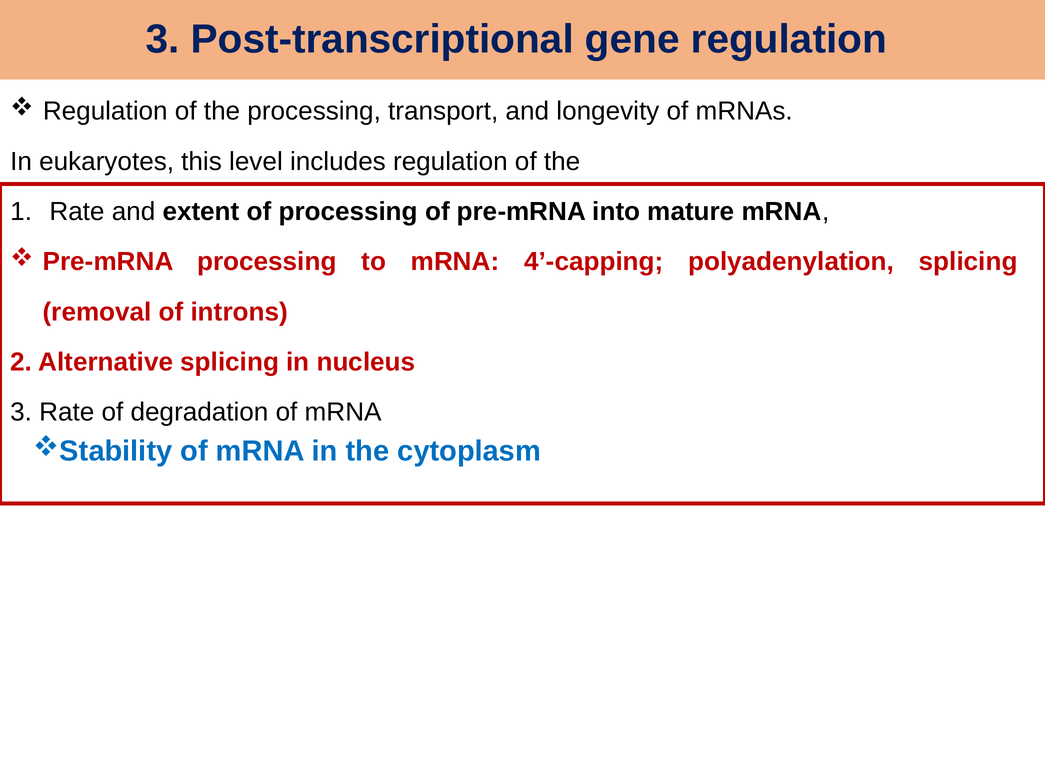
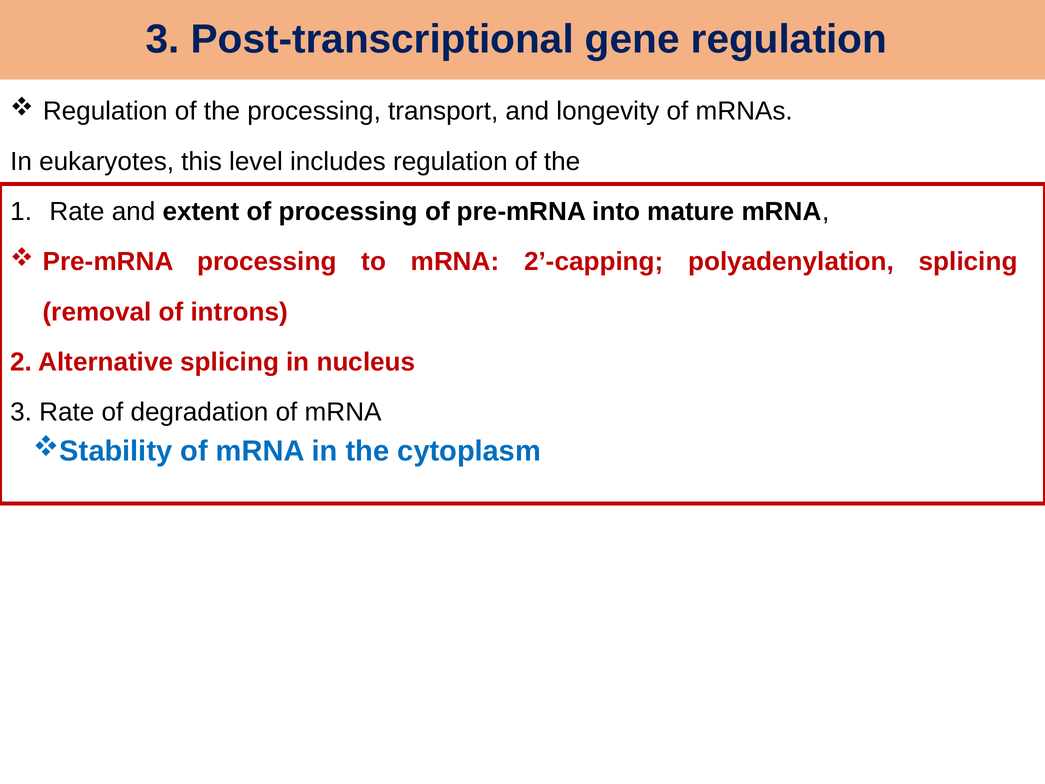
4’-capping: 4’-capping -> 2’-capping
